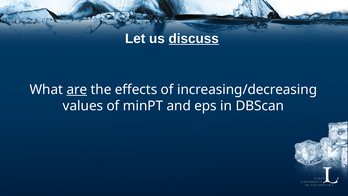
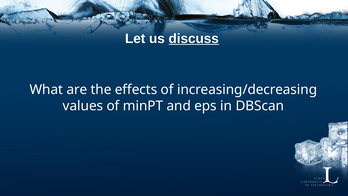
are underline: present -> none
